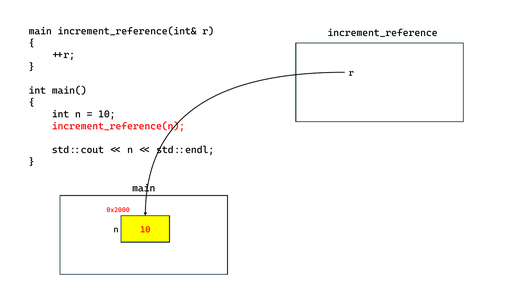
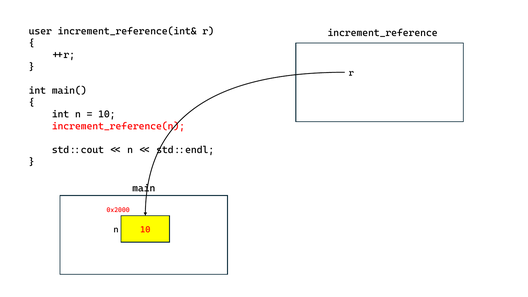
main at (40, 31): main -> user
